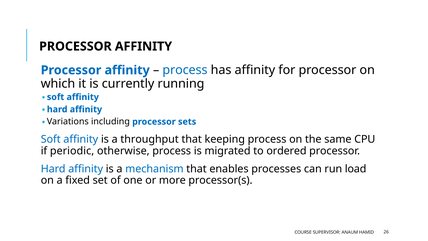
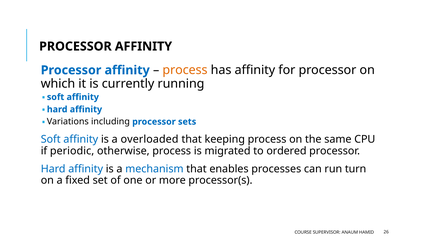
process at (185, 70) colour: blue -> orange
throughput: throughput -> overloaded
load: load -> turn
